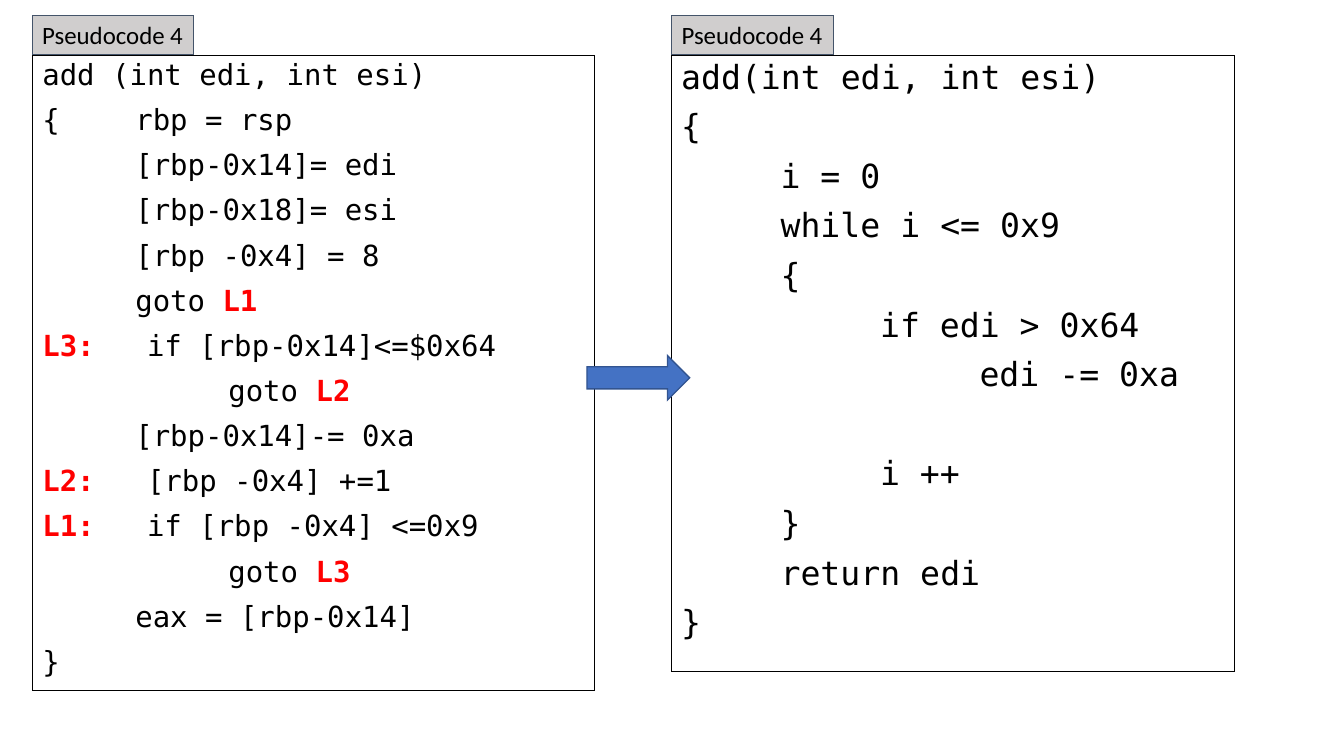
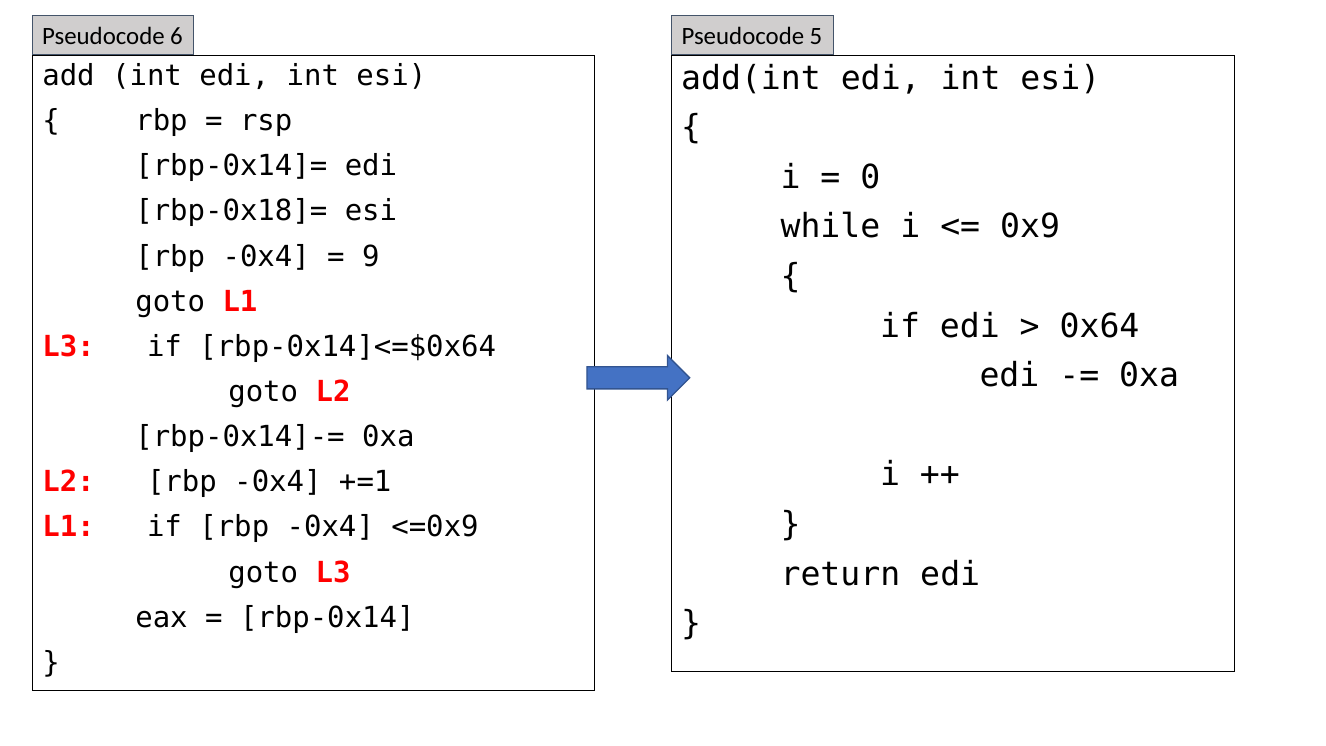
4 at (176, 37): 4 -> 6
4 at (816, 37): 4 -> 5
8: 8 -> 9
